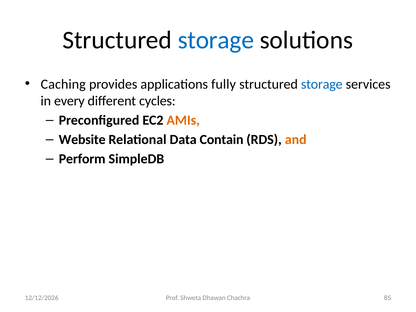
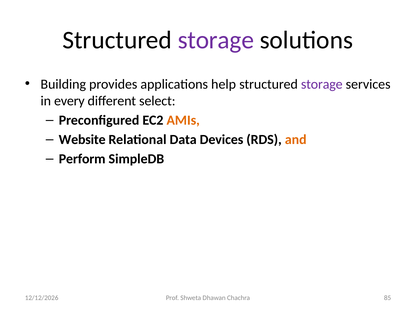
storage at (216, 40) colour: blue -> purple
Caching: Caching -> Building
fully: fully -> help
storage at (322, 84) colour: blue -> purple
cycles: cycles -> select
Contain: Contain -> Devices
